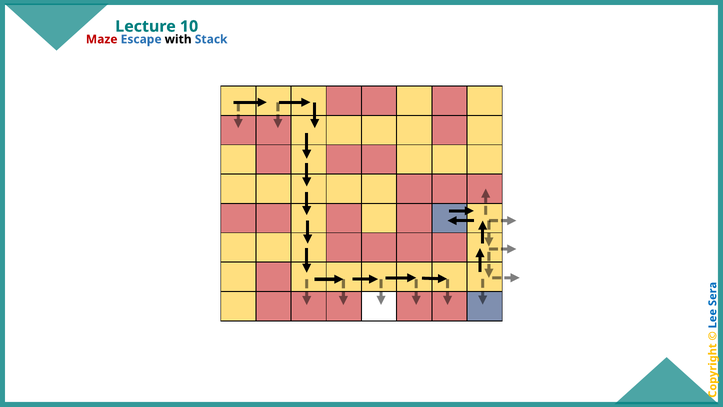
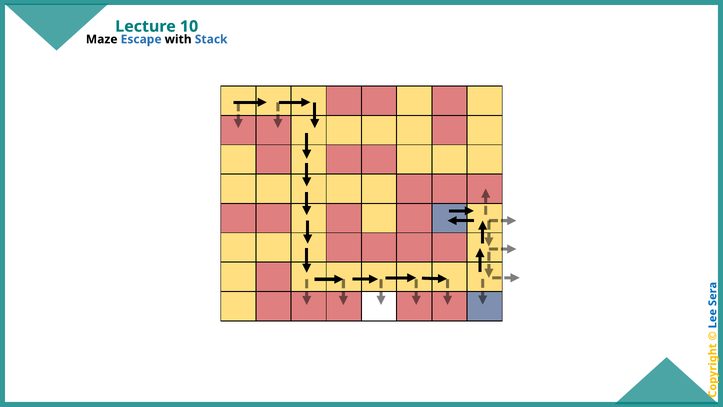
Maze colour: red -> black
